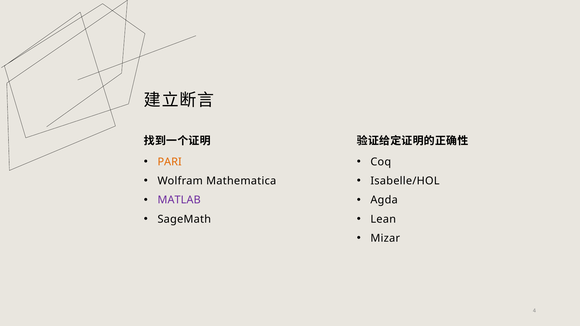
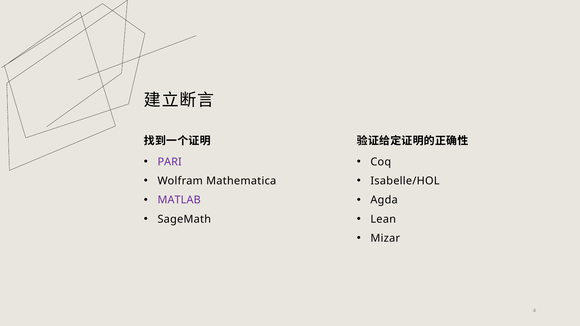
PARI colour: orange -> purple
